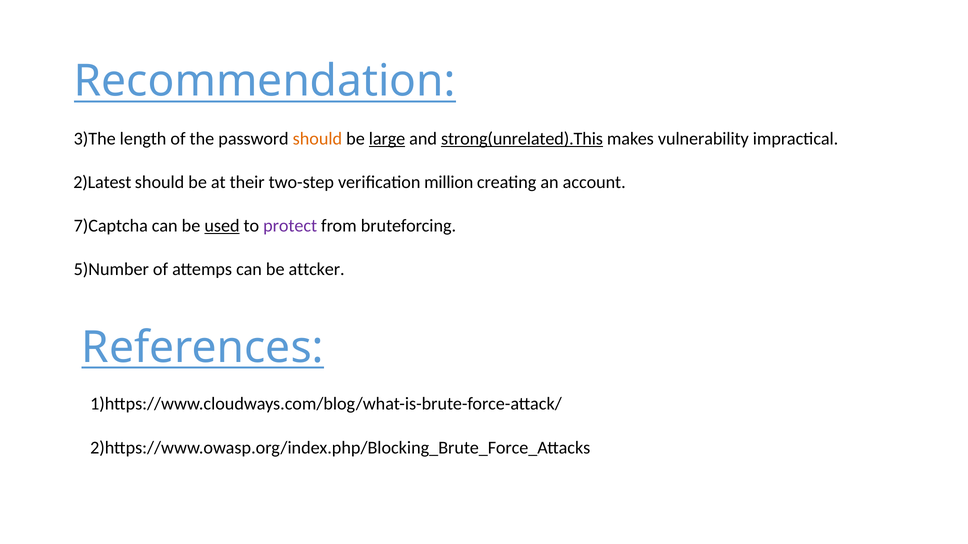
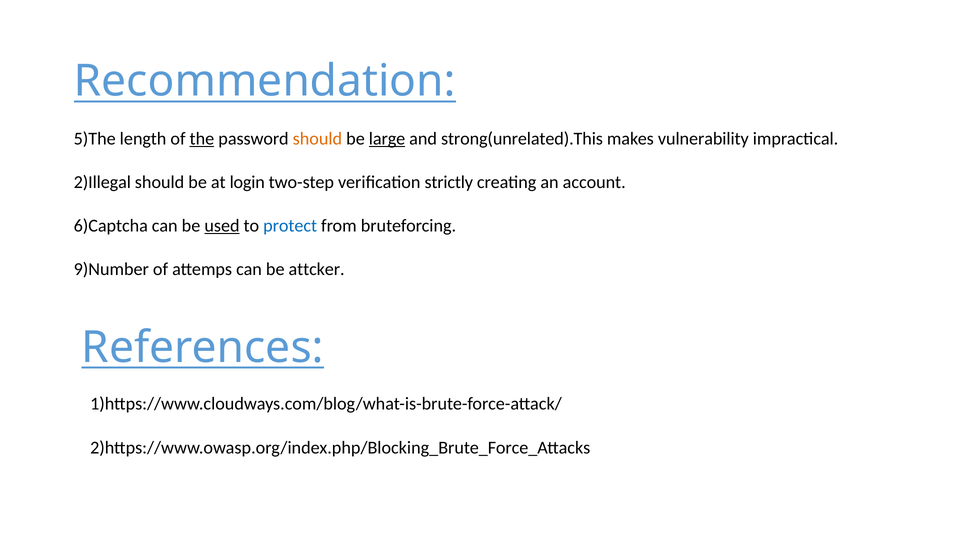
3)The: 3)The -> 5)The
the underline: none -> present
strong(unrelated).This underline: present -> none
2)Latest: 2)Latest -> 2)Illegal
their: their -> login
million: million -> strictly
7)Captcha: 7)Captcha -> 6)Captcha
protect colour: purple -> blue
5)Number: 5)Number -> 9)Number
